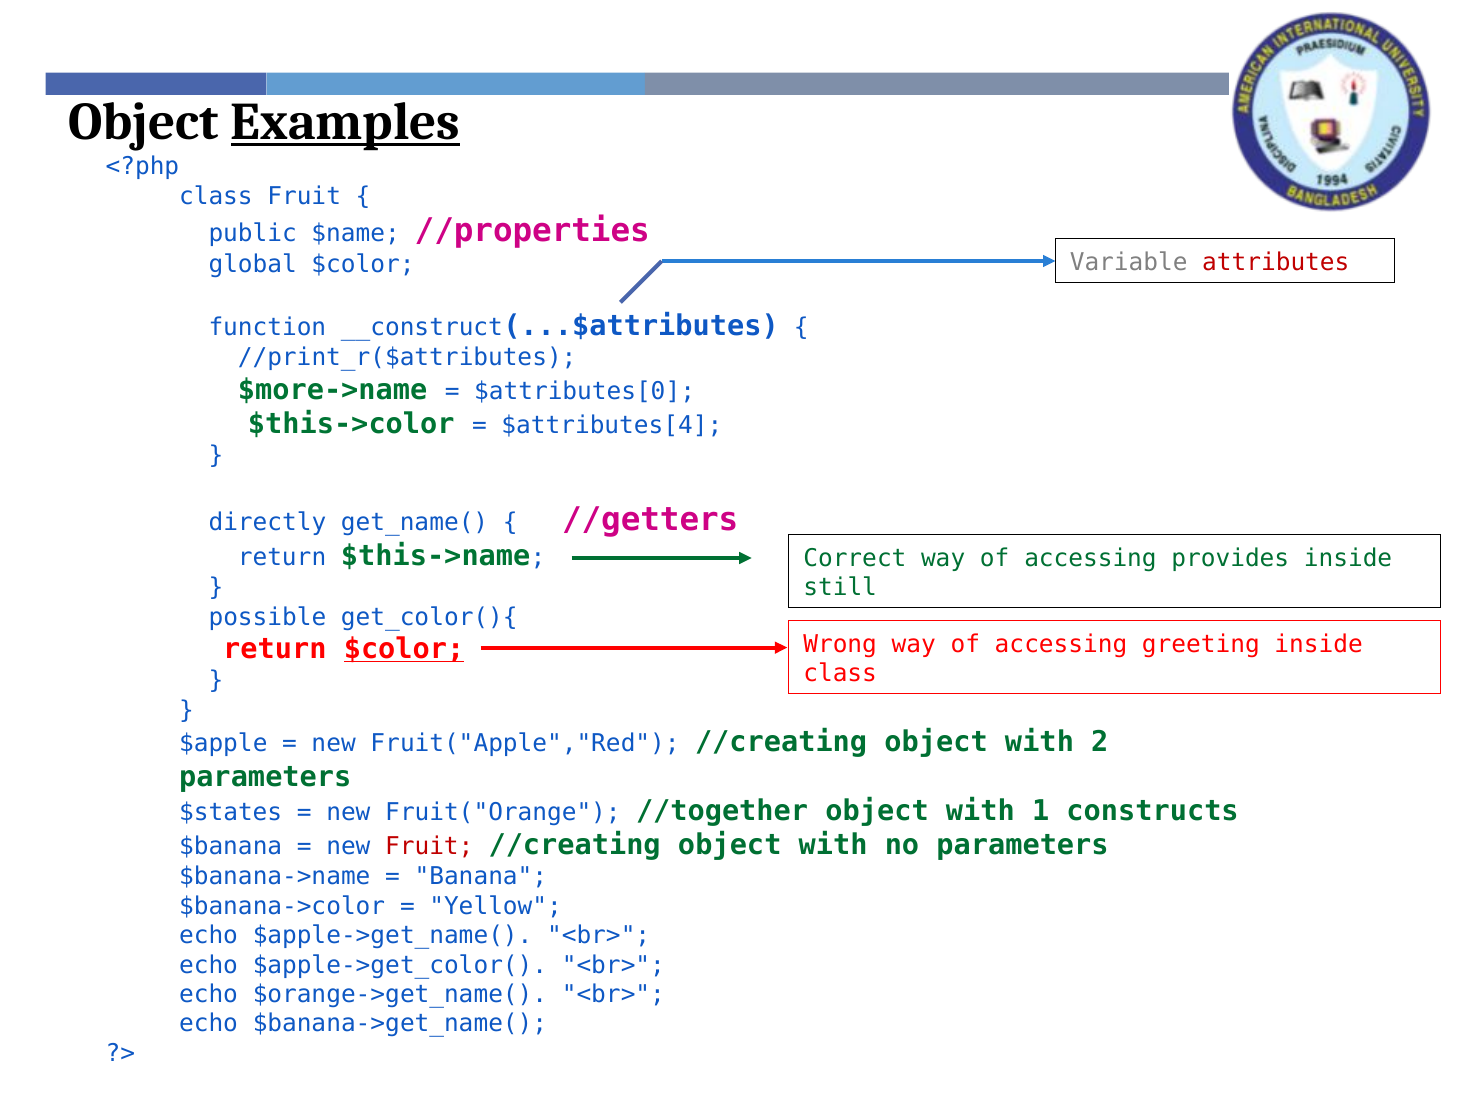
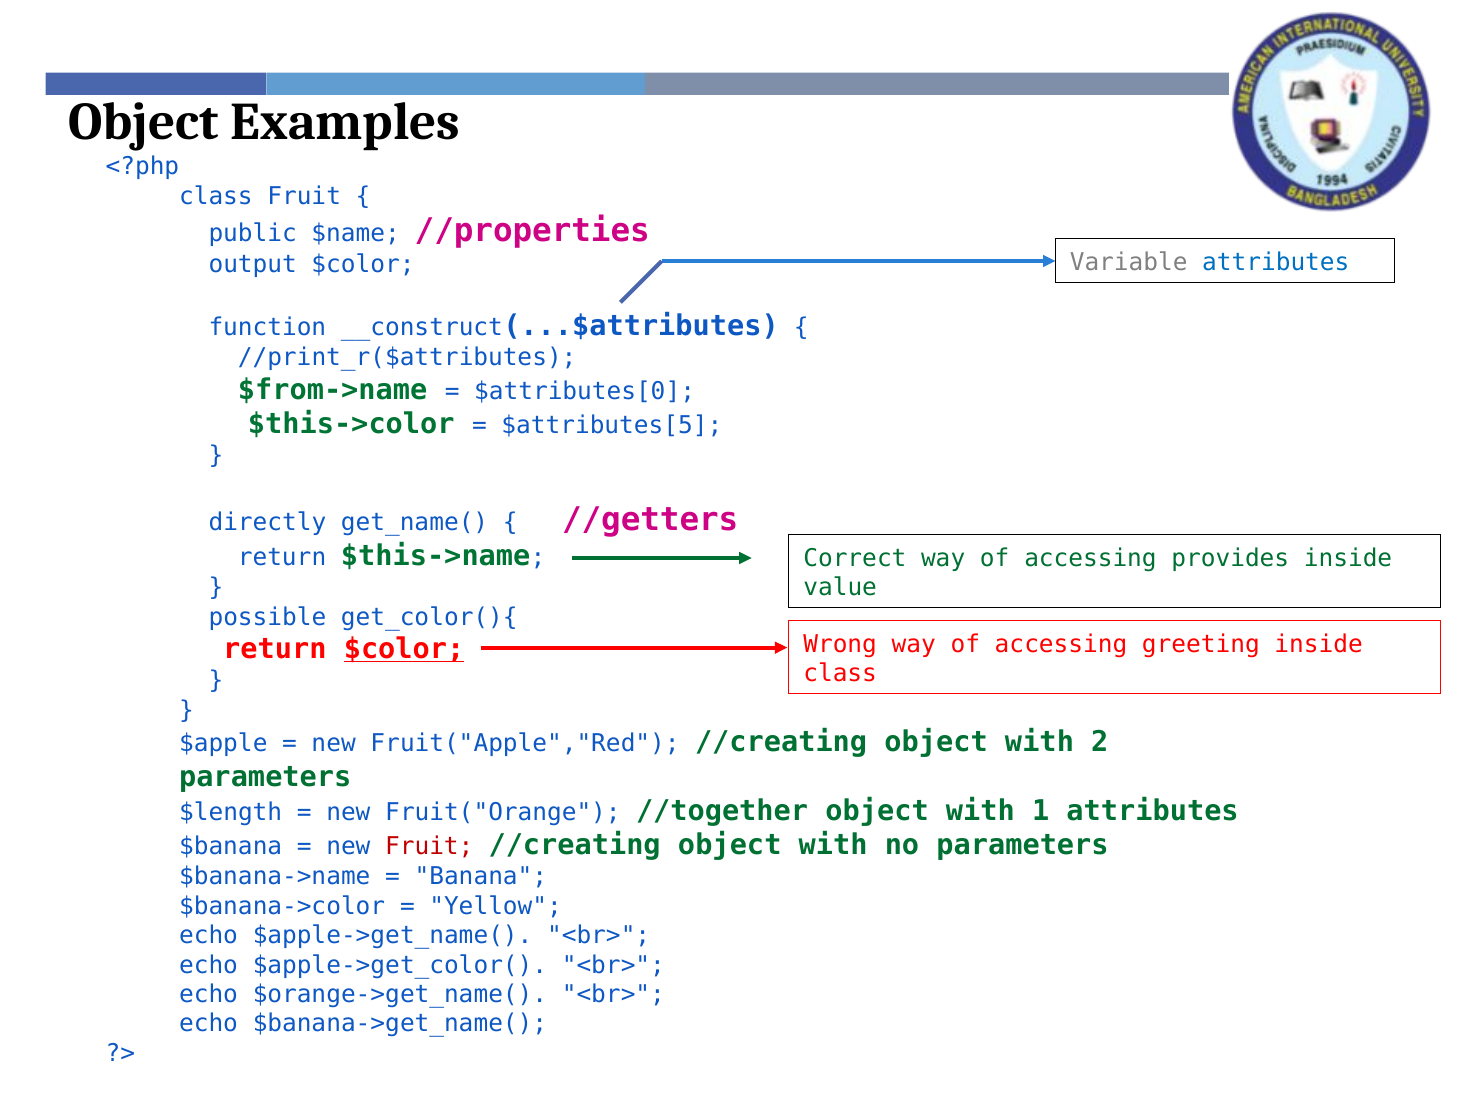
Examples underline: present -> none
attributes at (1276, 262) colour: red -> blue
global: global -> output
$more->name: $more->name -> $from->name
$attributes[4: $attributes[4 -> $attributes[5
still: still -> value
$states: $states -> $length
1 constructs: constructs -> attributes
